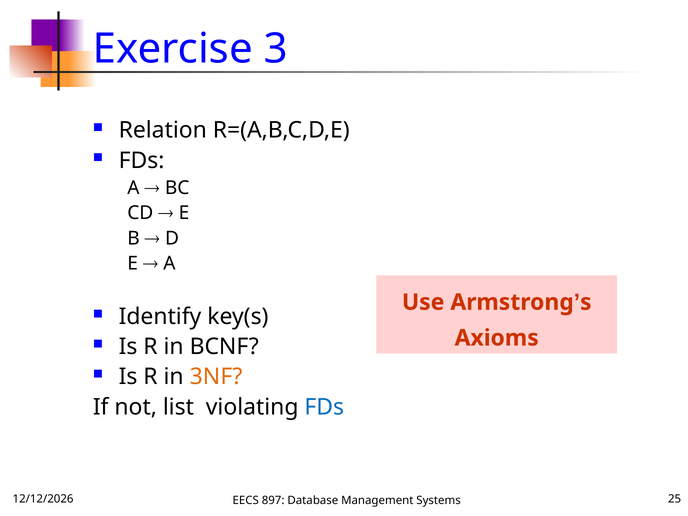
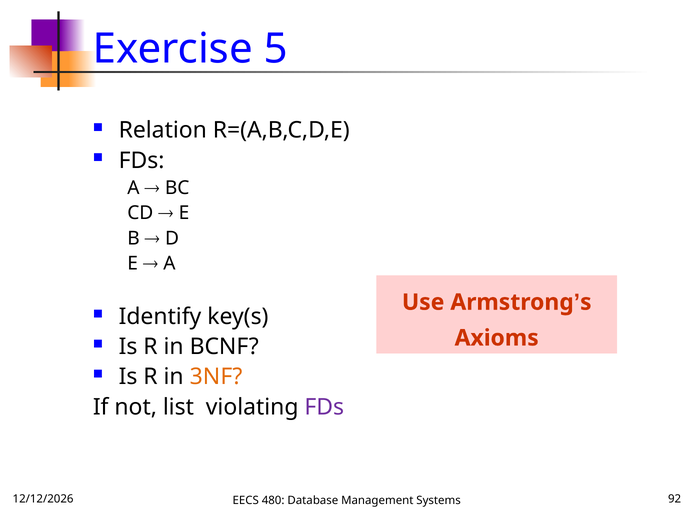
3: 3 -> 5
FDs at (324, 407) colour: blue -> purple
897: 897 -> 480
25: 25 -> 92
